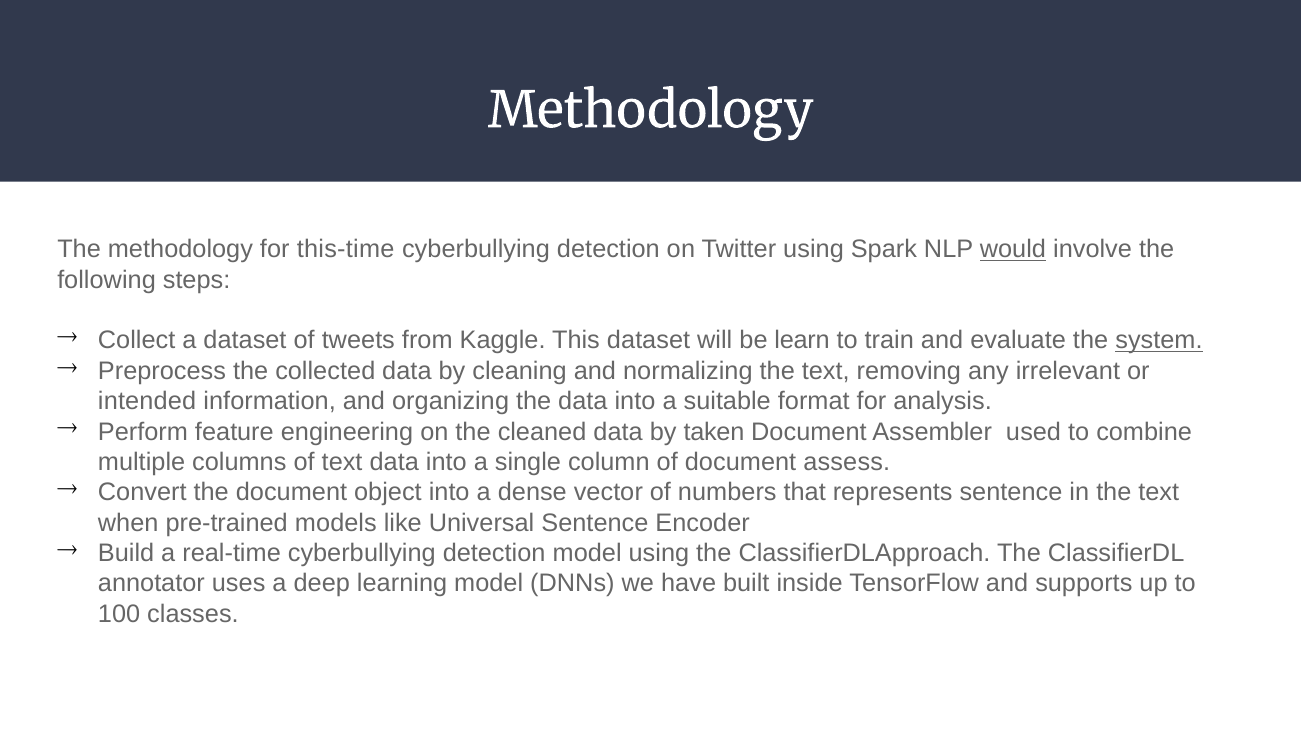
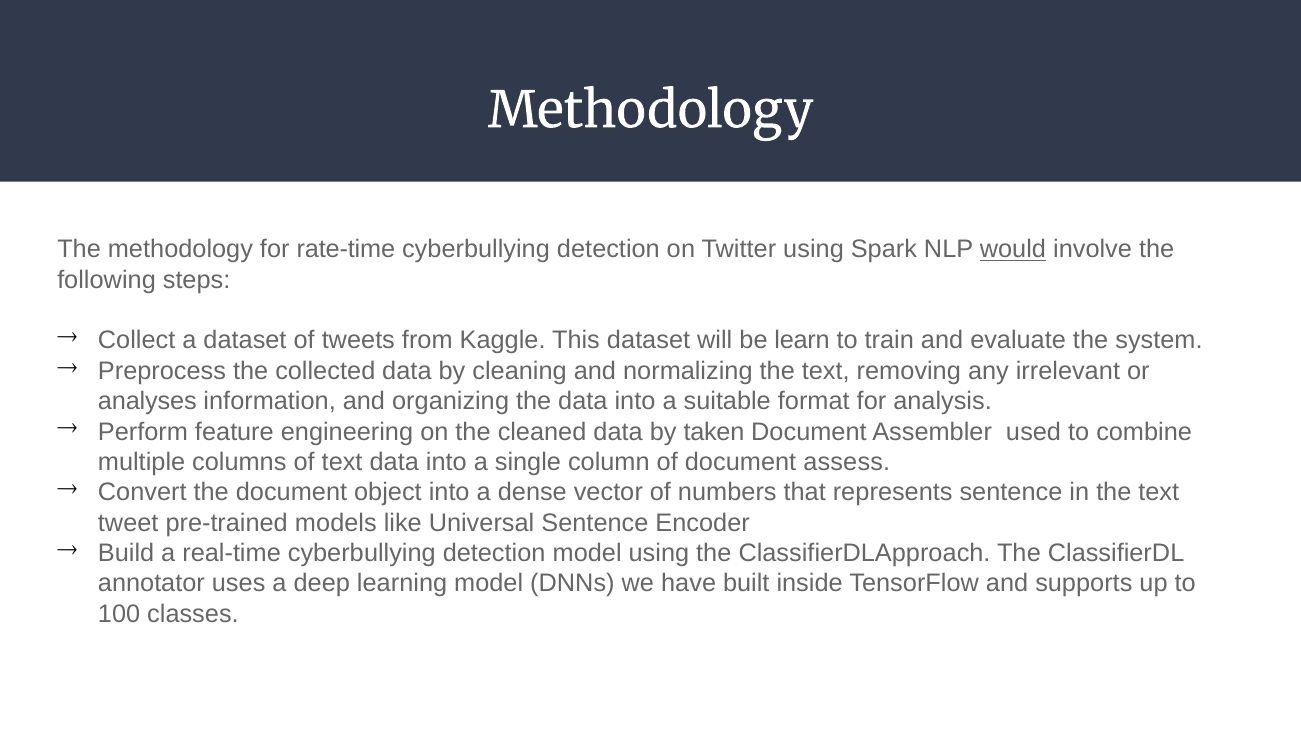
this-time: this-time -> rate-time
system underline: present -> none
intended: intended -> analyses
when: when -> tweet
